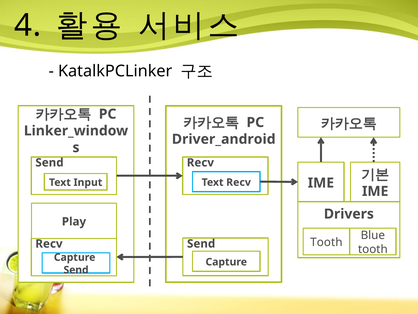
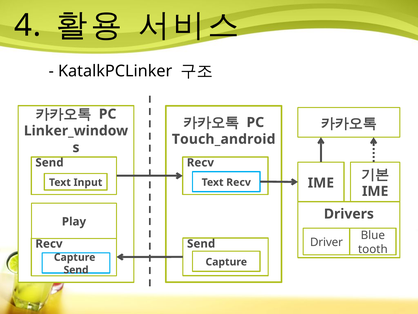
Driver_android: Driver_android -> Touch_android
Tooth at (326, 242): Tooth -> Driver
